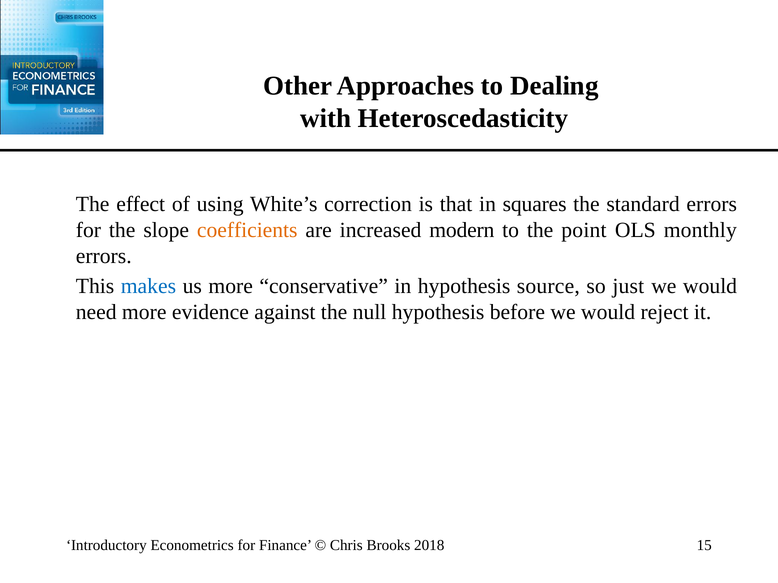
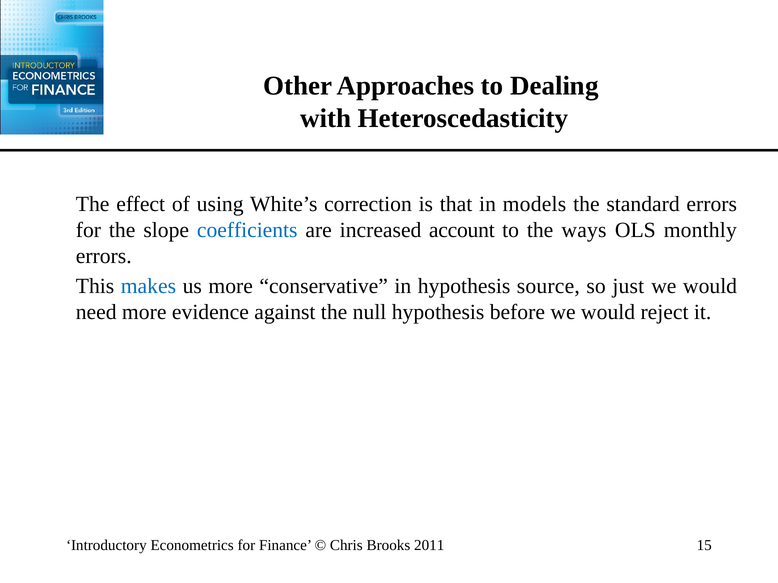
squares: squares -> models
coefficients colour: orange -> blue
modern: modern -> account
point: point -> ways
2018: 2018 -> 2011
